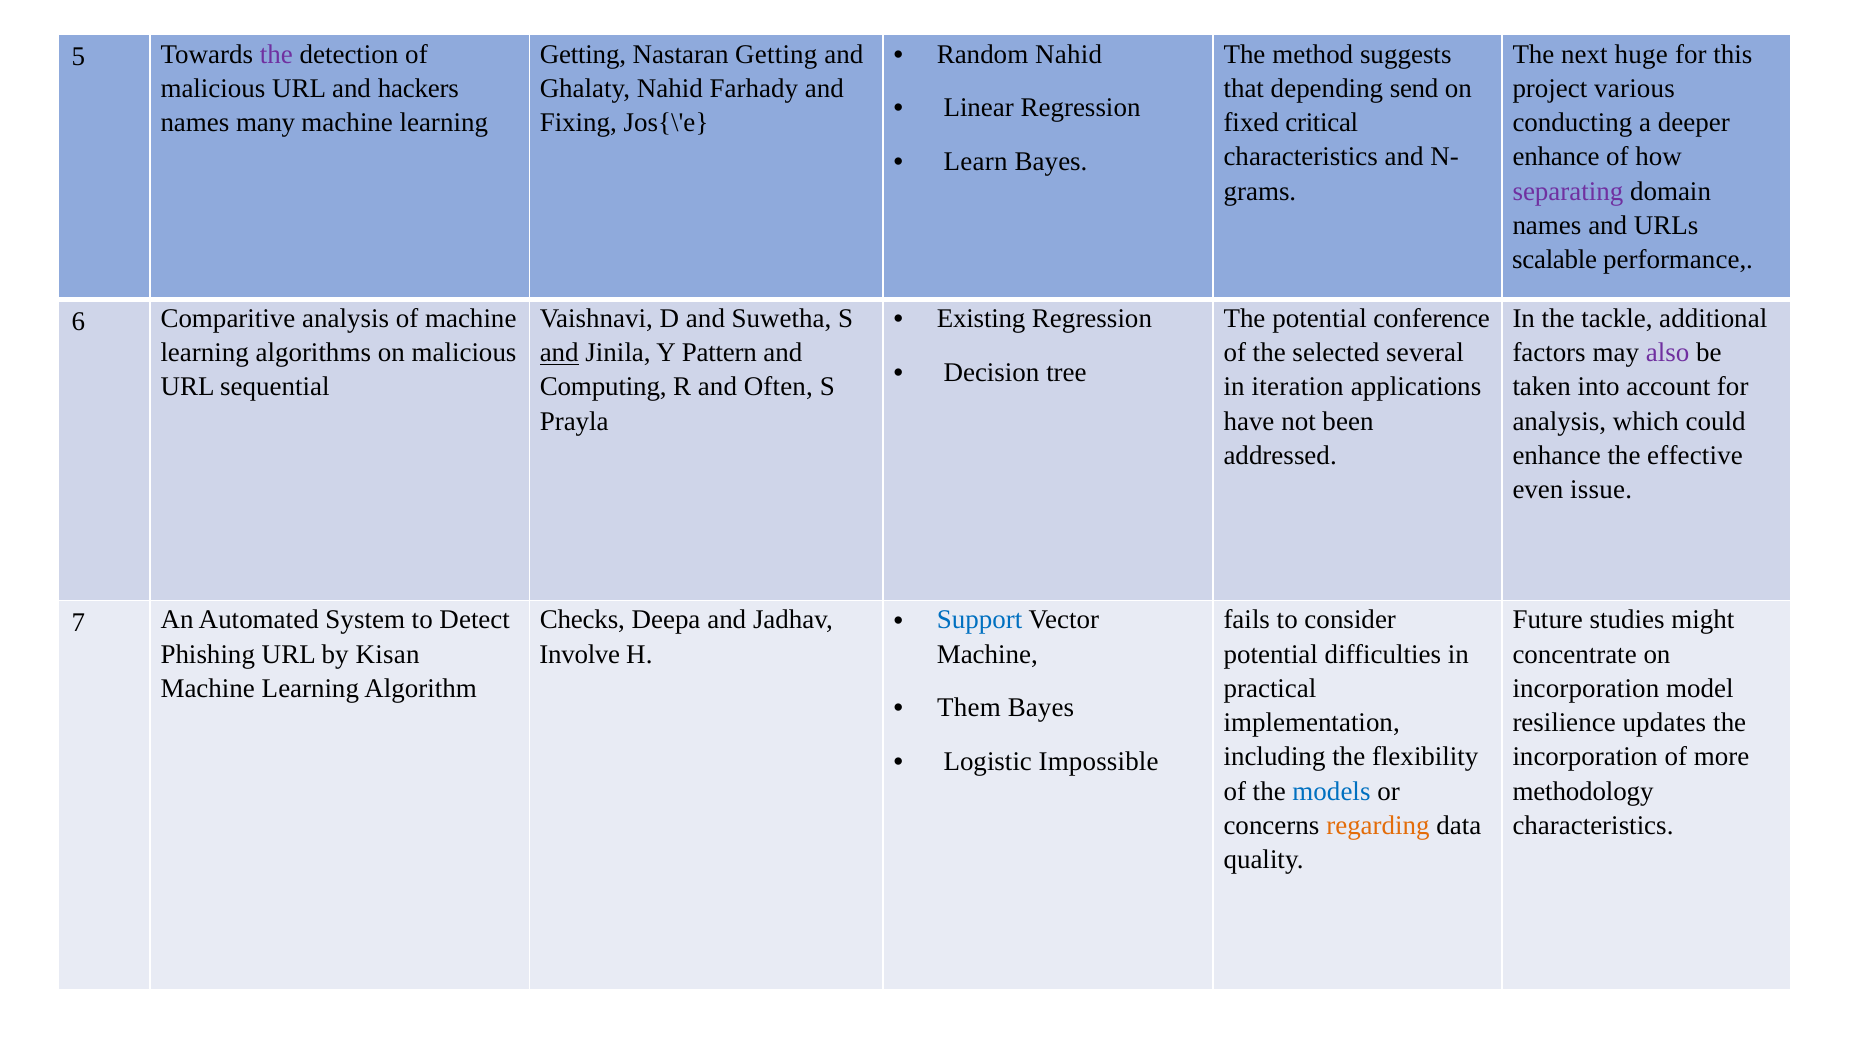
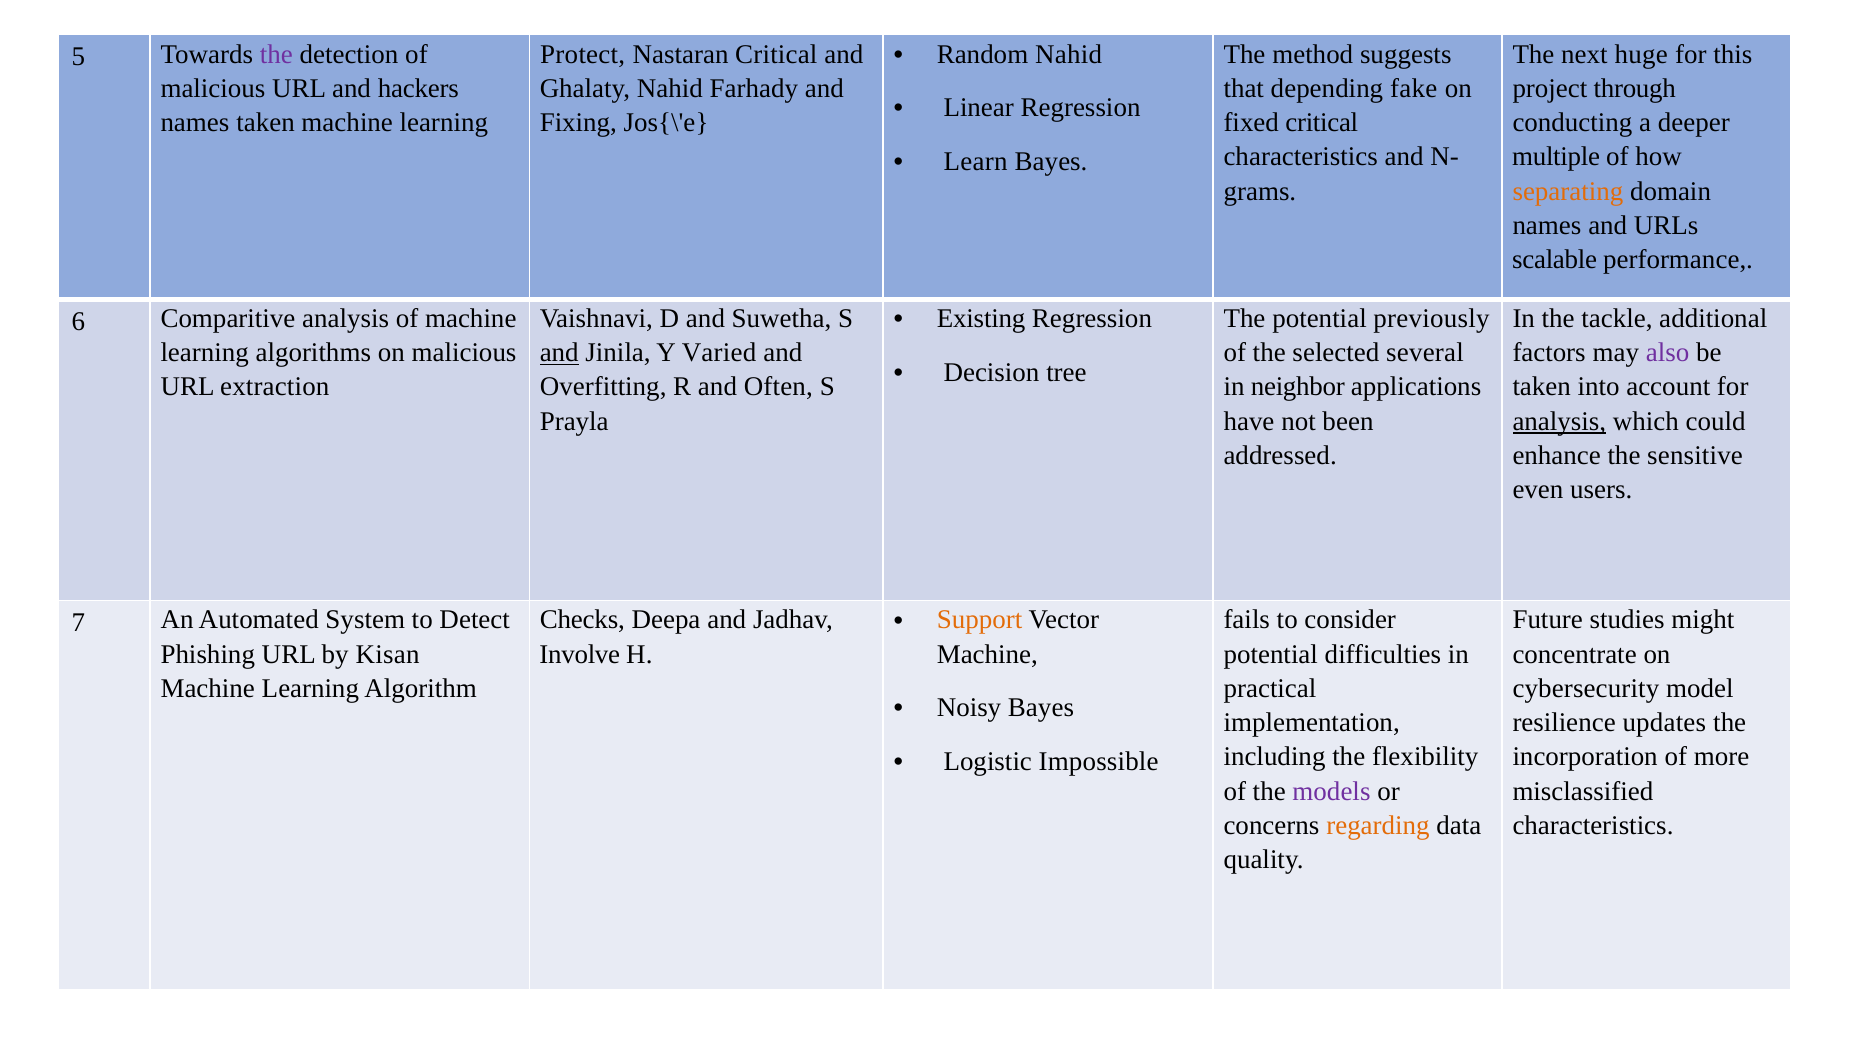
Getting at (583, 54): Getting -> Protect
Nastaran Getting: Getting -> Critical
send: send -> fake
various: various -> through
names many: many -> taken
enhance at (1556, 157): enhance -> multiple
separating colour: purple -> orange
conference: conference -> previously
Pattern: Pattern -> Varied
sequential: sequential -> extraction
Computing: Computing -> Overfitting
iteration: iteration -> neighbor
analysis at (1559, 421) underline: none -> present
effective: effective -> sensitive
issue: issue -> users
Support colour: blue -> orange
incorporation at (1586, 688): incorporation -> cybersecurity
Them: Them -> Noisy
models colour: blue -> purple
methodology: methodology -> misclassified
